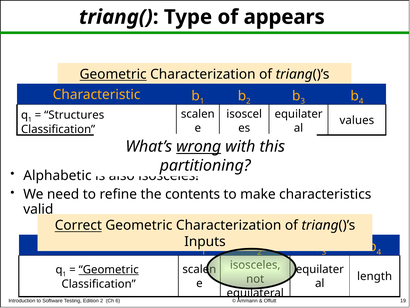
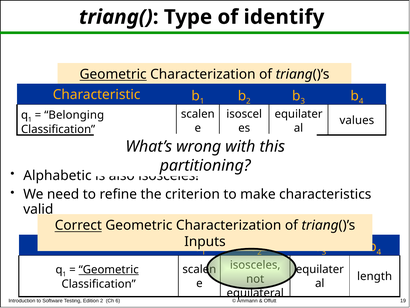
appears: appears -> identify
Structures: Structures -> Belonging
wrong underline: present -> none
contents: contents -> criterion
